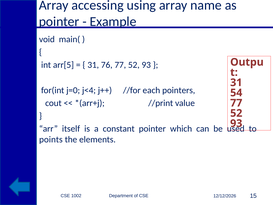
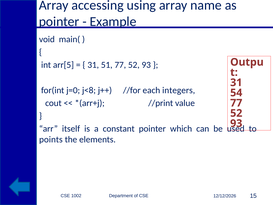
76: 76 -> 51
j<4: j<4 -> j<8
pointers: pointers -> integers
